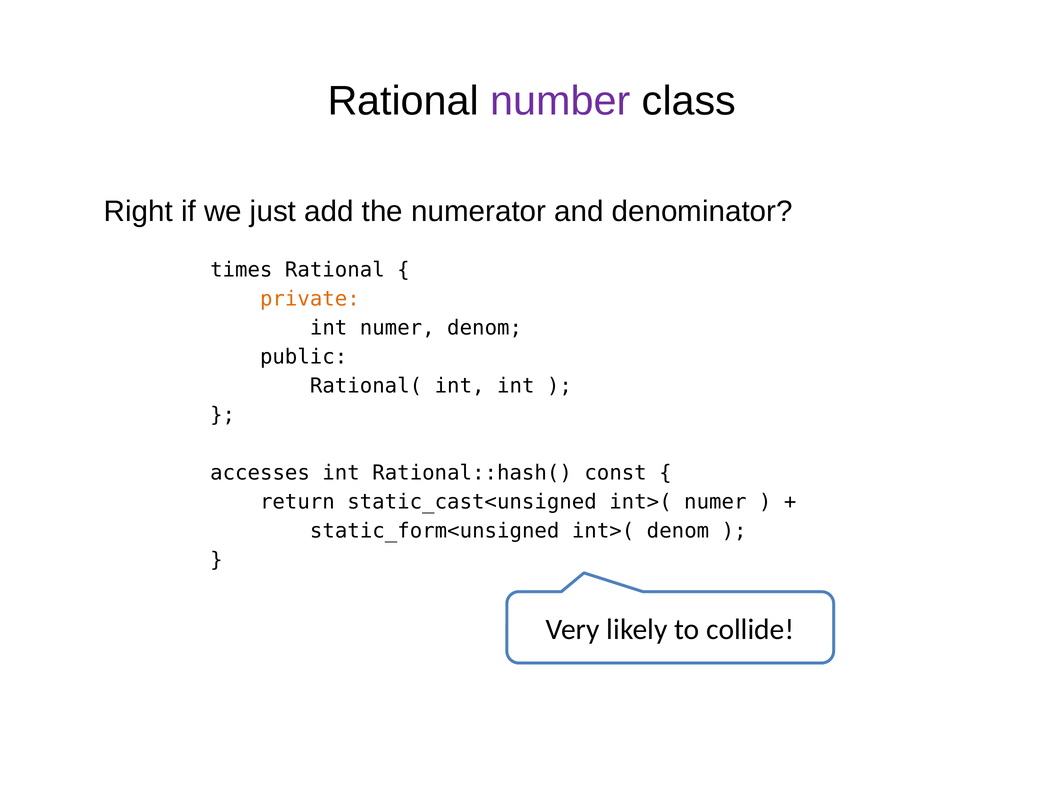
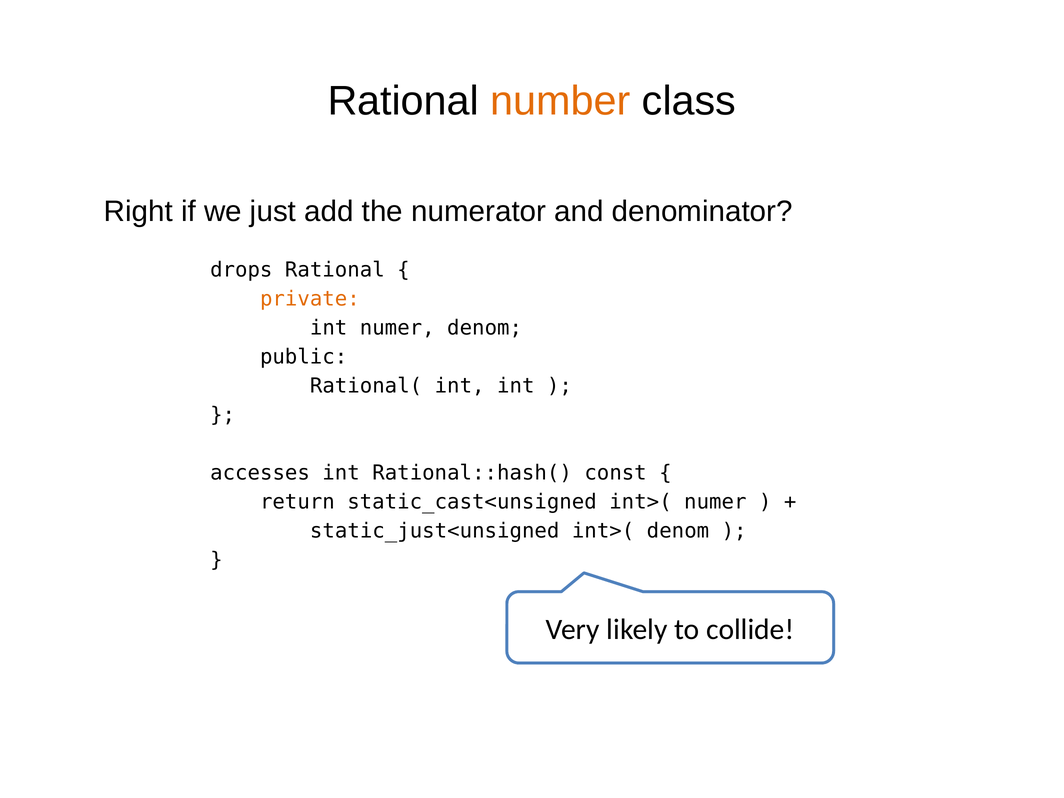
number colour: purple -> orange
times: times -> drops
static_form<unsigned: static_form<unsigned -> static_just<unsigned
